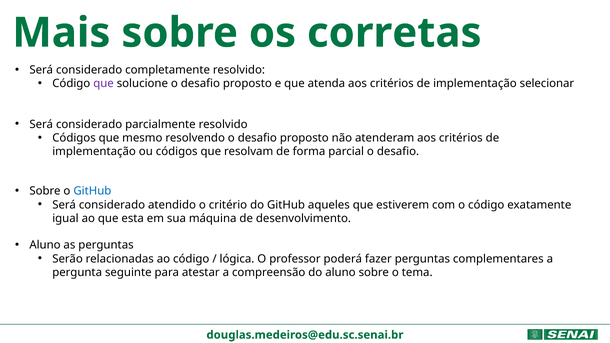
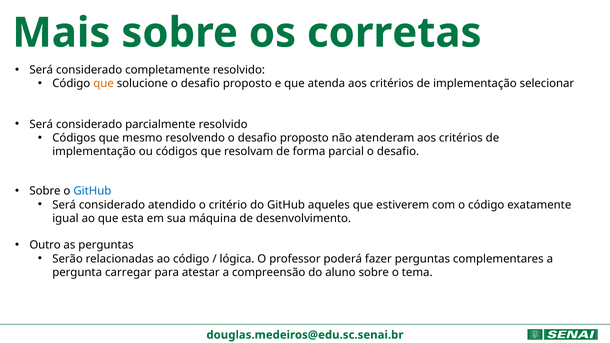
que at (104, 84) colour: purple -> orange
Aluno at (45, 245): Aluno -> Outro
seguinte: seguinte -> carregar
